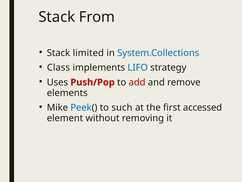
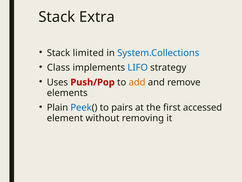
From: From -> Extra
add colour: red -> orange
Mike: Mike -> Plain
such: such -> pairs
